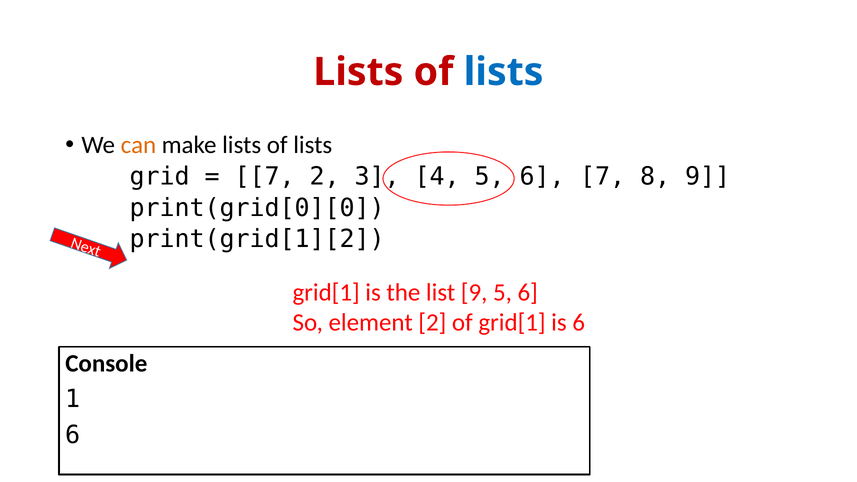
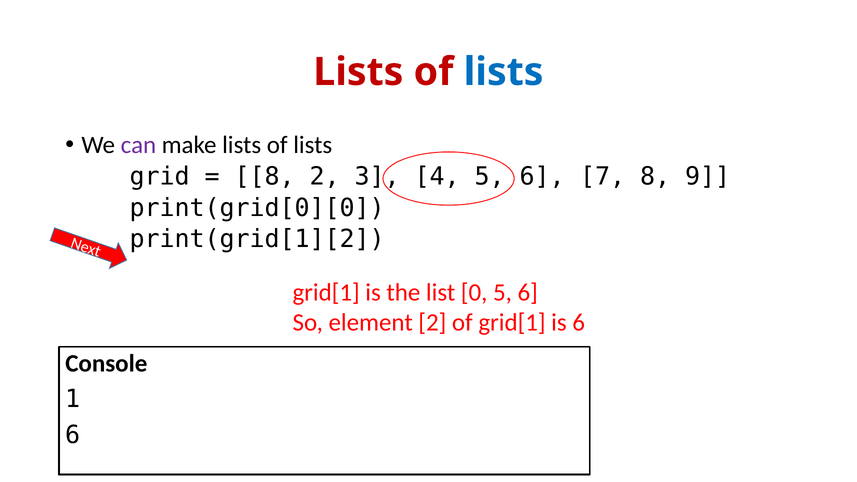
can colour: orange -> purple
7 at (265, 176): 7 -> 8
list 9: 9 -> 0
